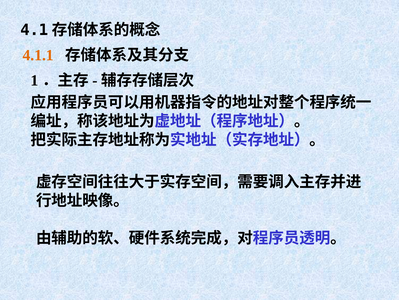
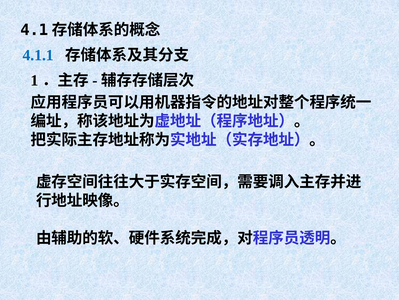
4.1.1 colour: orange -> blue
